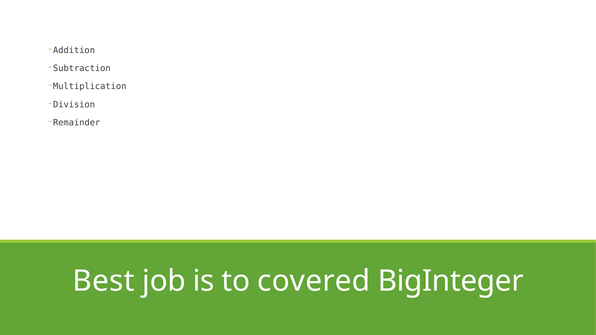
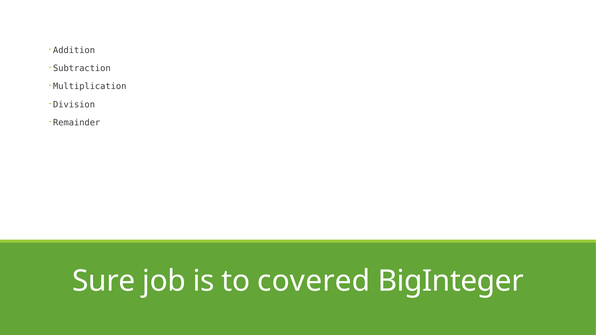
Best: Best -> Sure
